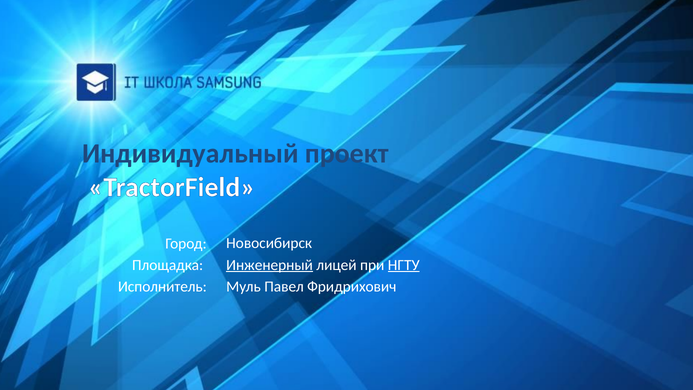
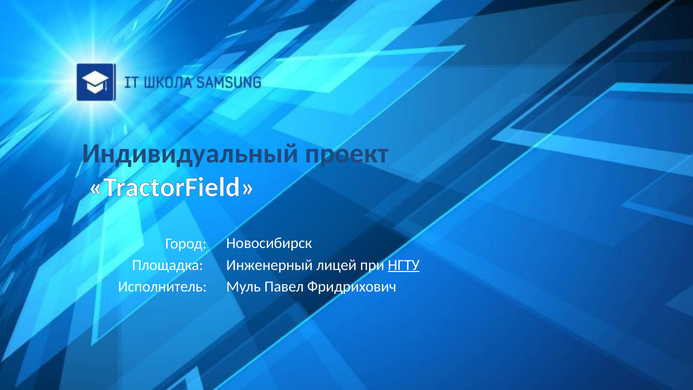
Инженерный underline: present -> none
